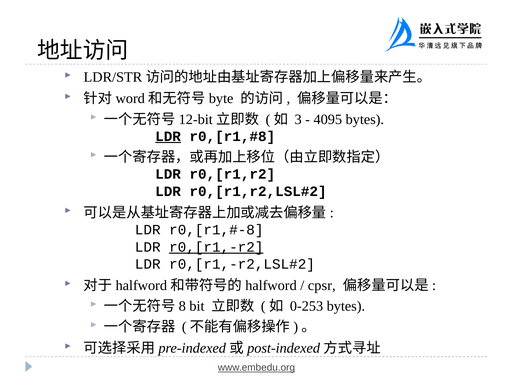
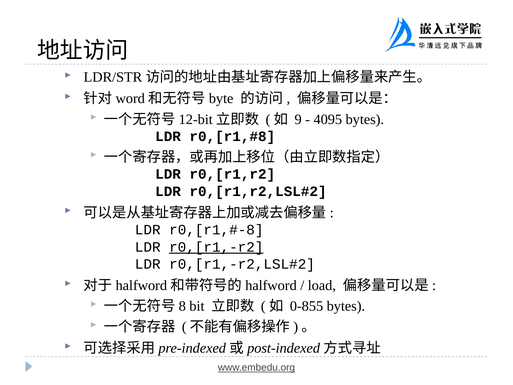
3: 3 -> 9
LDR at (168, 136) underline: present -> none
cpsr: cpsr -> load
0-253: 0-253 -> 0-855
